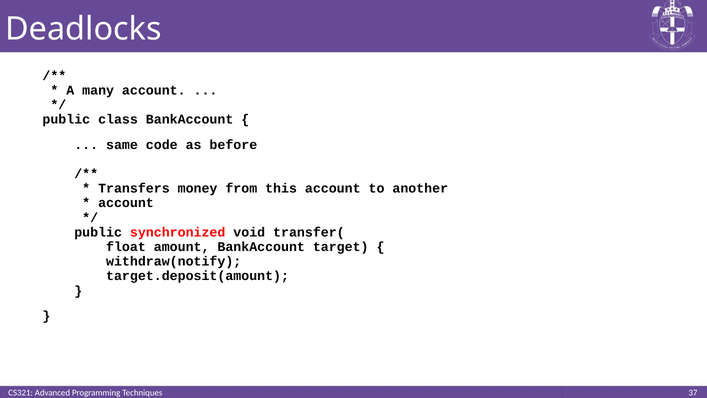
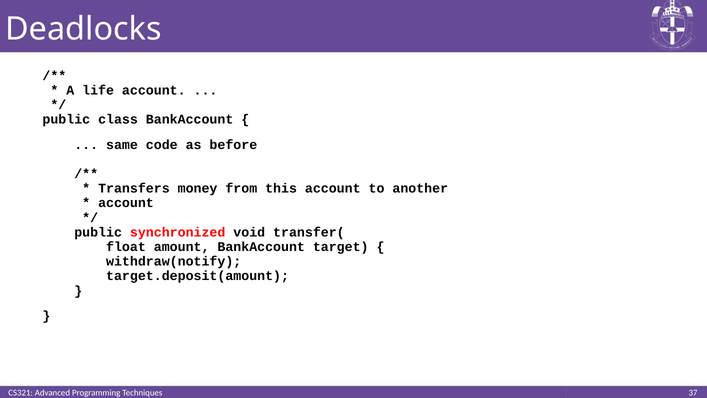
many: many -> life
